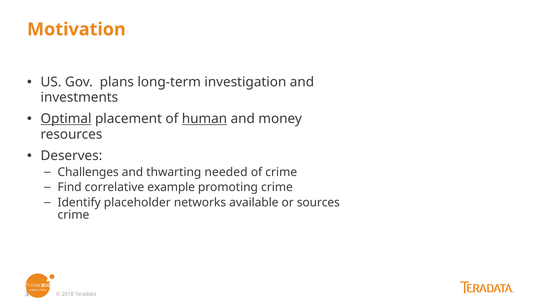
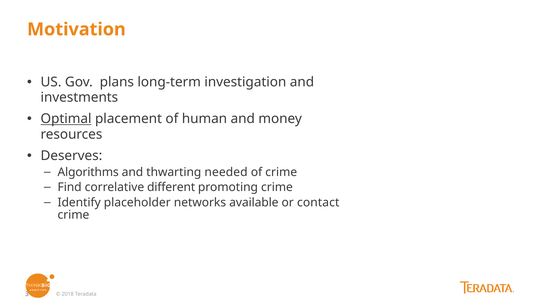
human underline: present -> none
Challenges: Challenges -> Algorithms
example: example -> different
sources: sources -> contact
